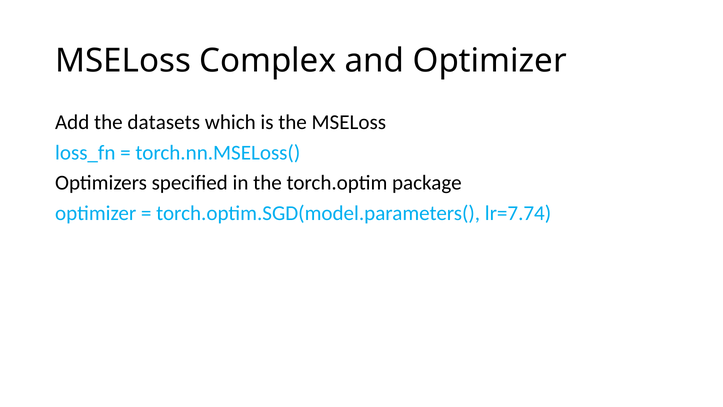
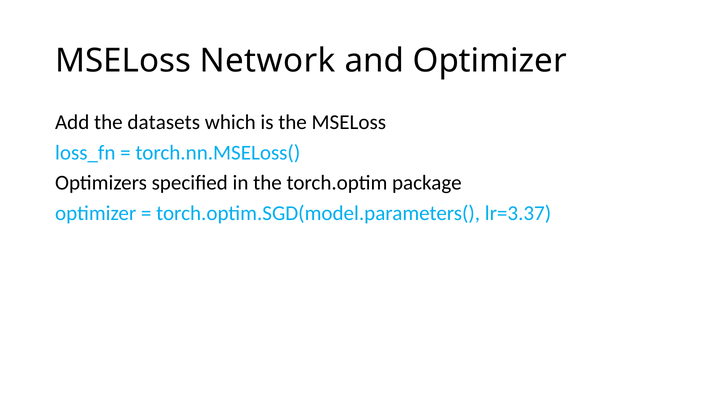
Complex: Complex -> Network
lr=7.74: lr=7.74 -> lr=3.37
